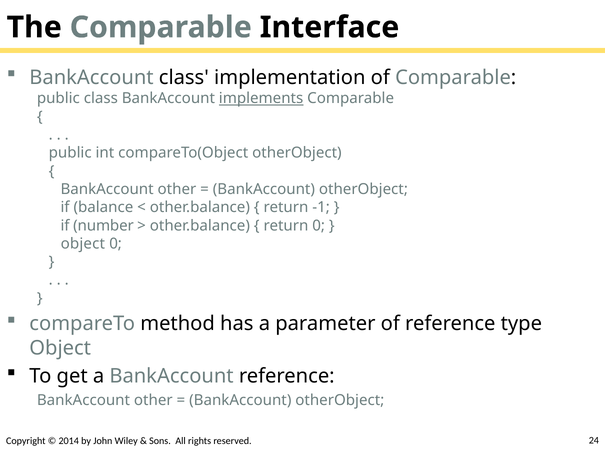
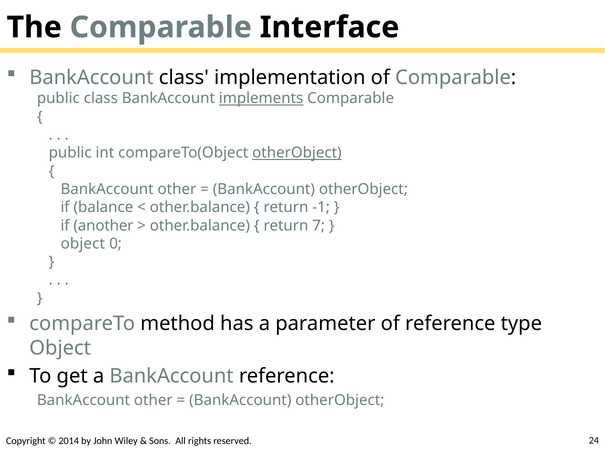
otherObject at (297, 153) underline: none -> present
number: number -> another
return 0: 0 -> 7
